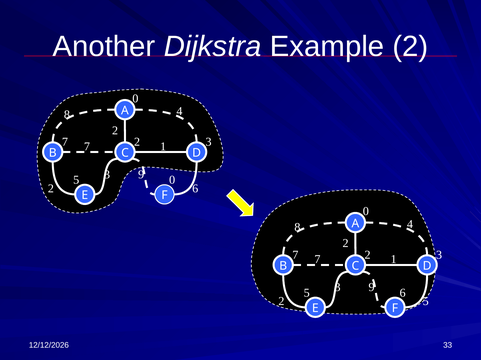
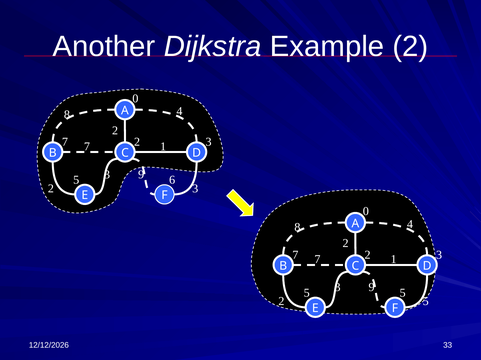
5 0: 0 -> 6
6 at (195, 189): 6 -> 3
5 6: 6 -> 5
